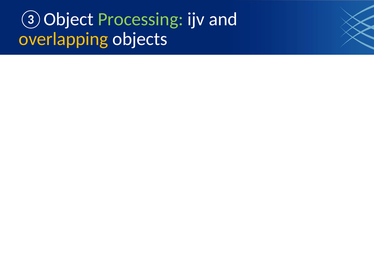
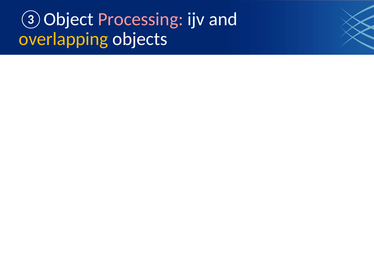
Processing colour: light green -> pink
